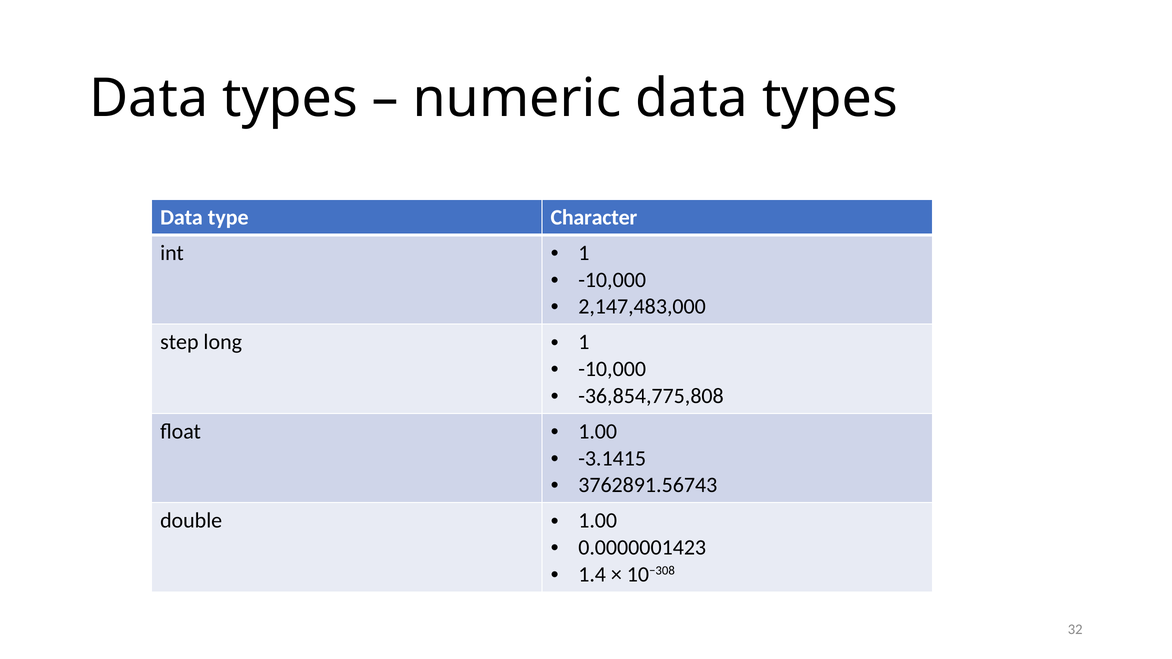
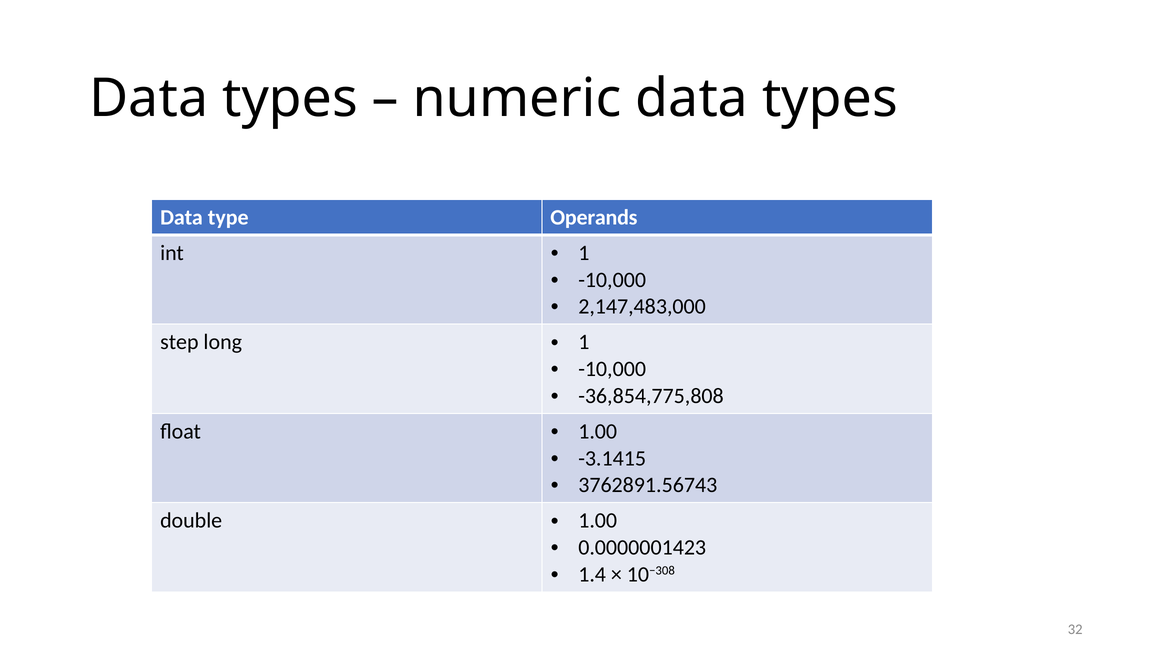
Character: Character -> Operands
